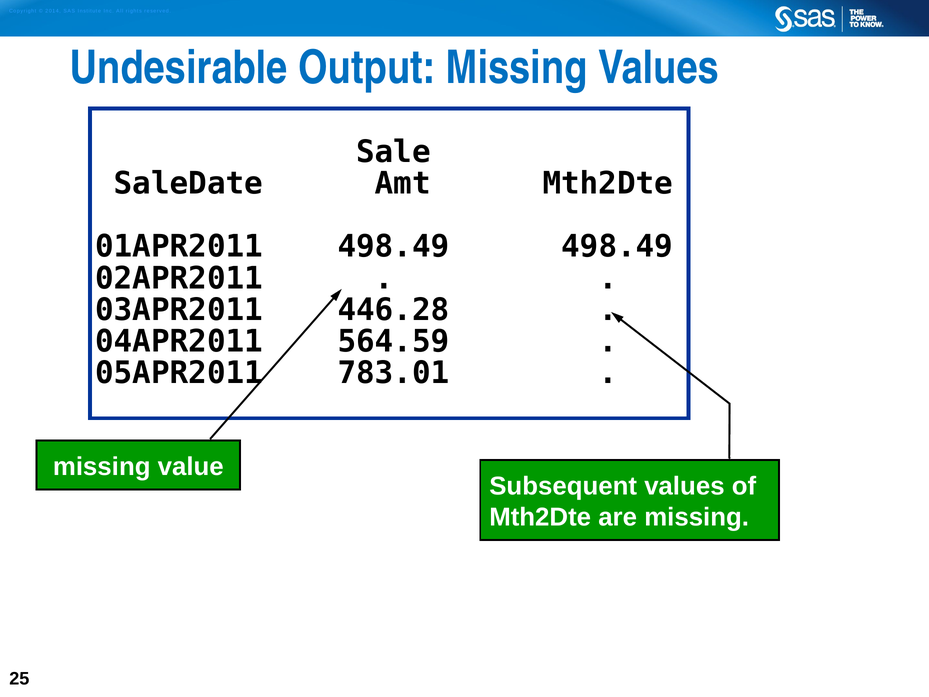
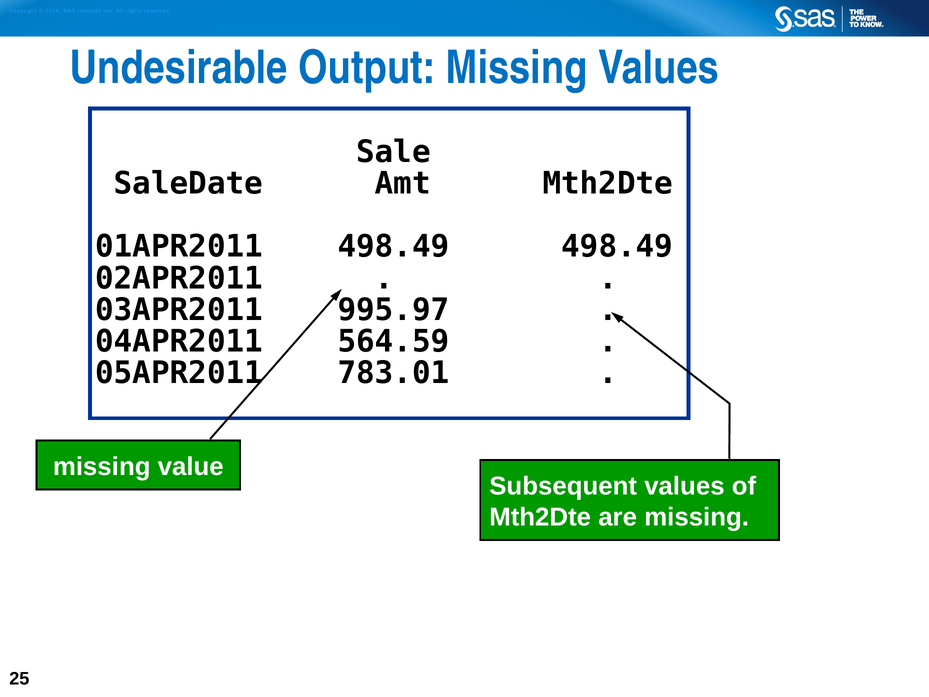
446.28: 446.28 -> 995.97
